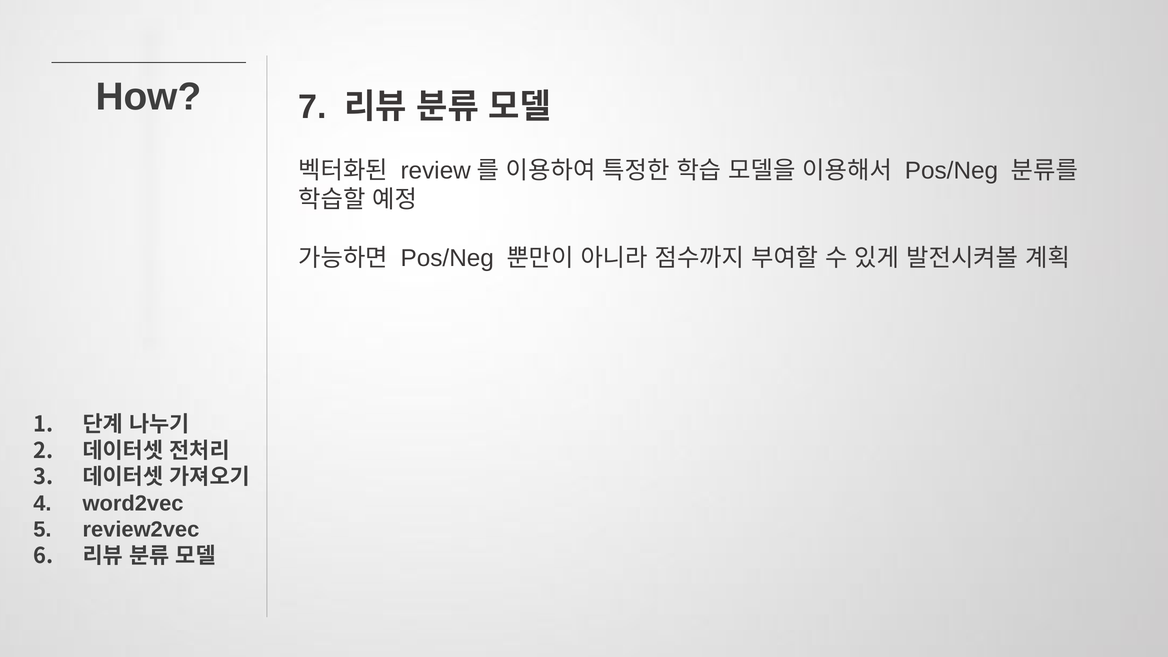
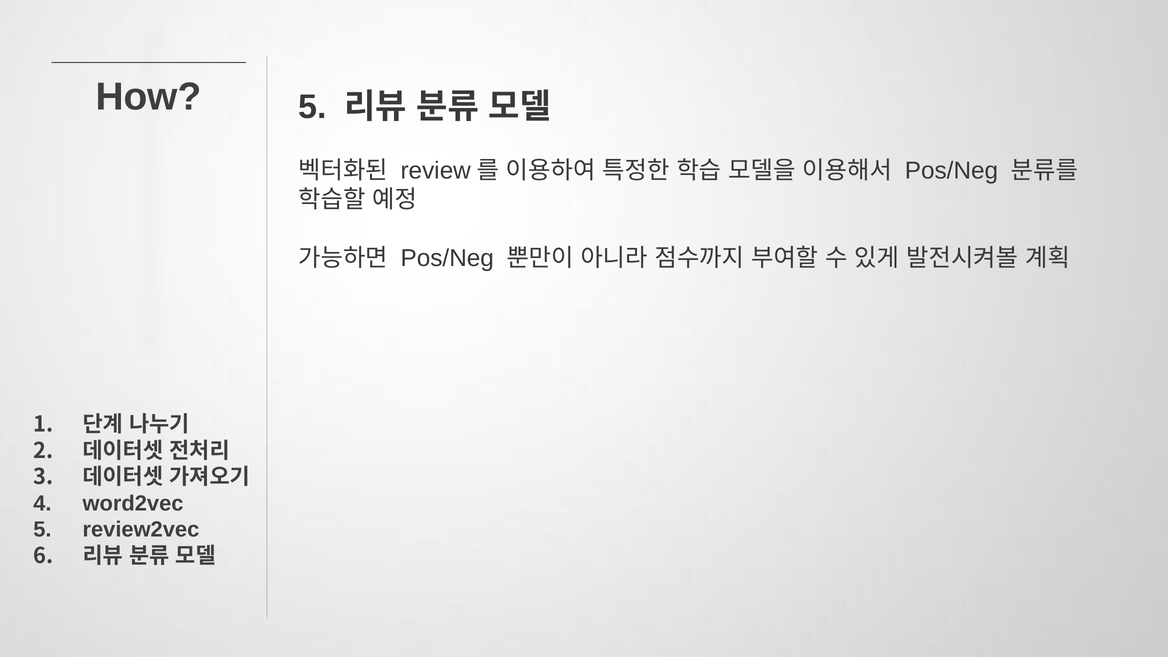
7 at (312, 107): 7 -> 5
